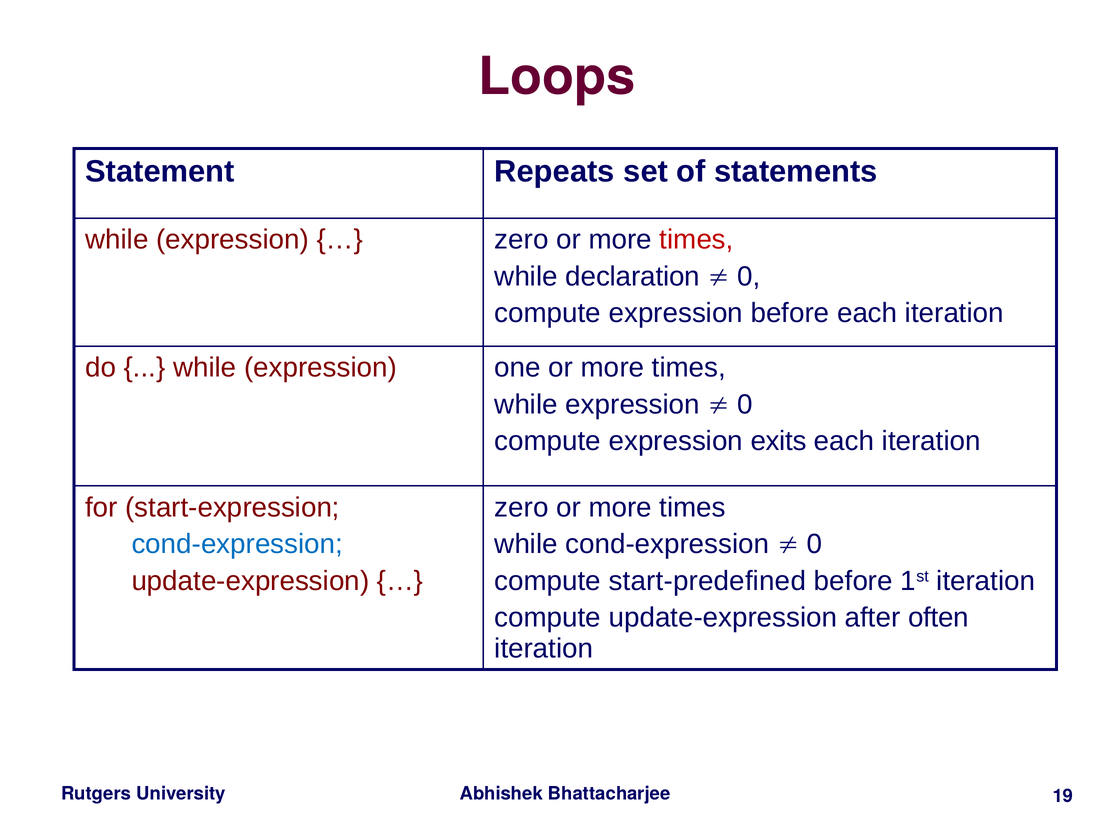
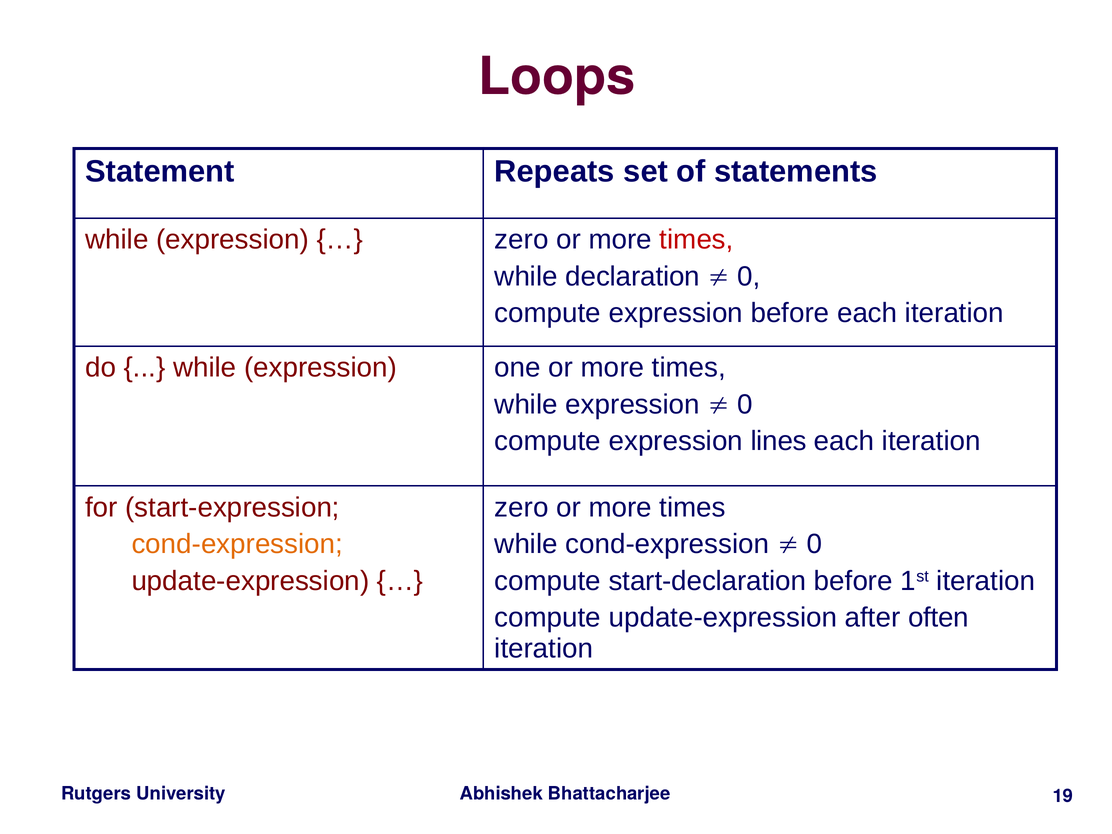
exits: exits -> lines
cond-expression at (237, 544) colour: blue -> orange
start-predefined: start-predefined -> start-declaration
